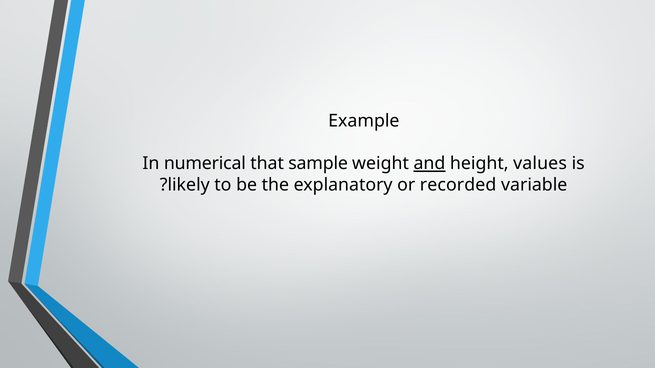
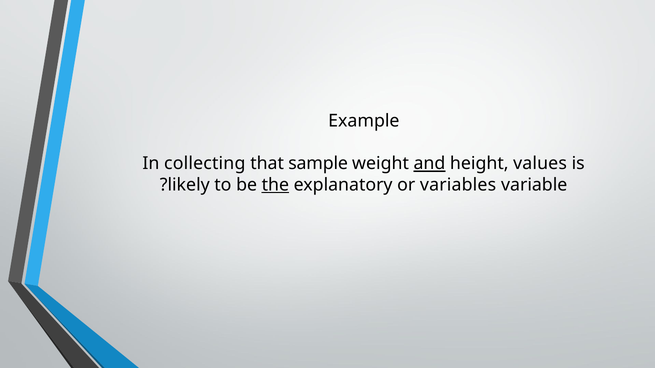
numerical: numerical -> collecting
the underline: none -> present
recorded: recorded -> variables
